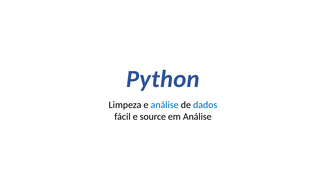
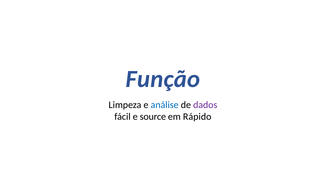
Python: Python -> Função
dados colour: blue -> purple
em Análise: Análise -> Rápido
